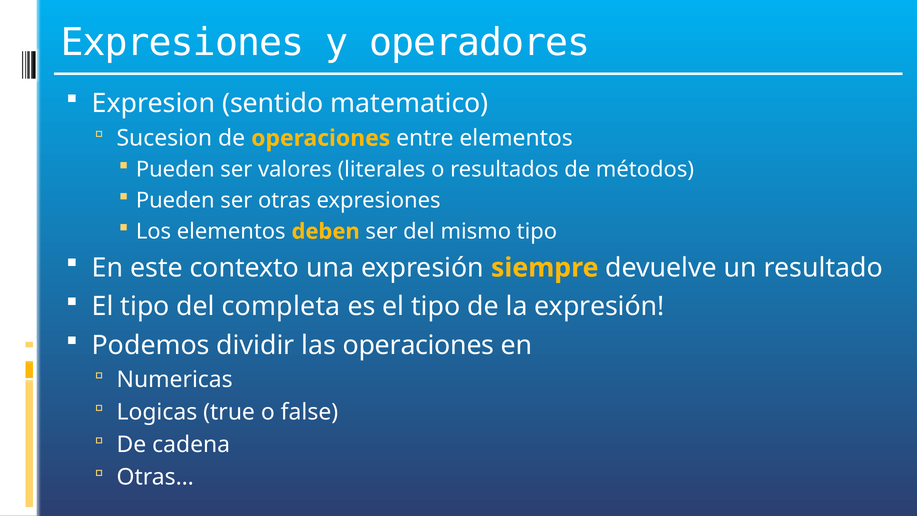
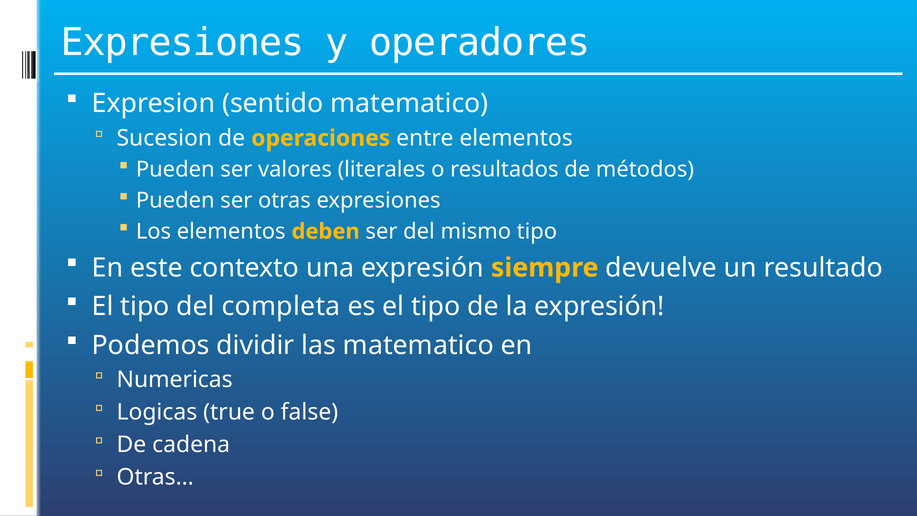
las operaciones: operaciones -> matematico
